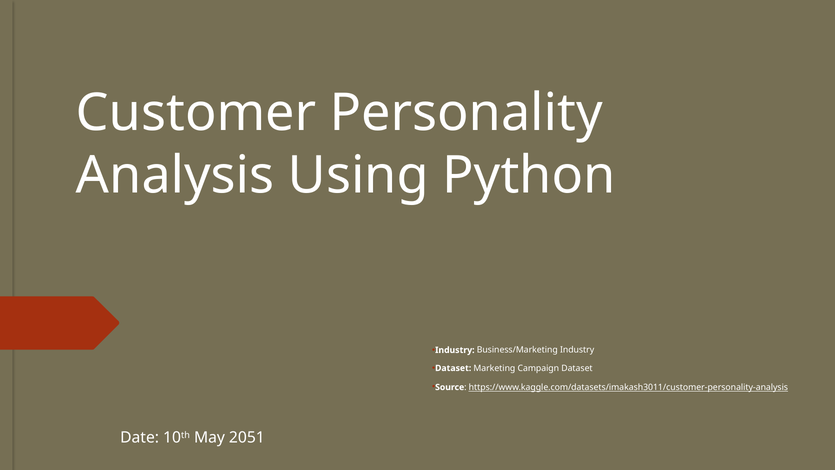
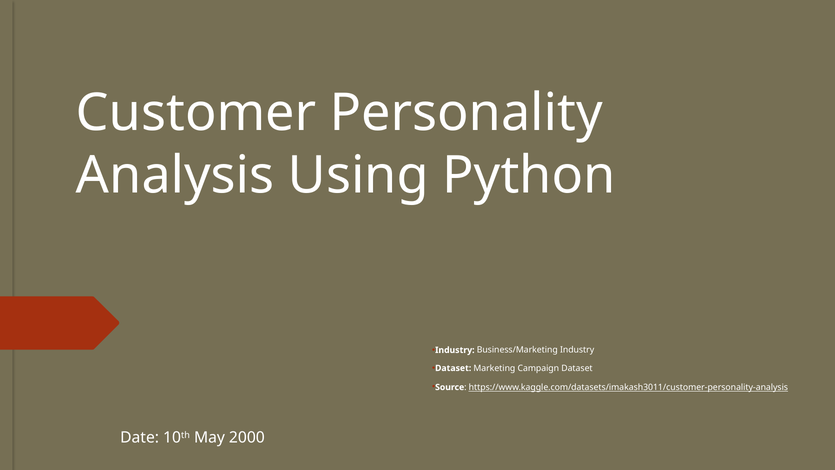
2051: 2051 -> 2000
